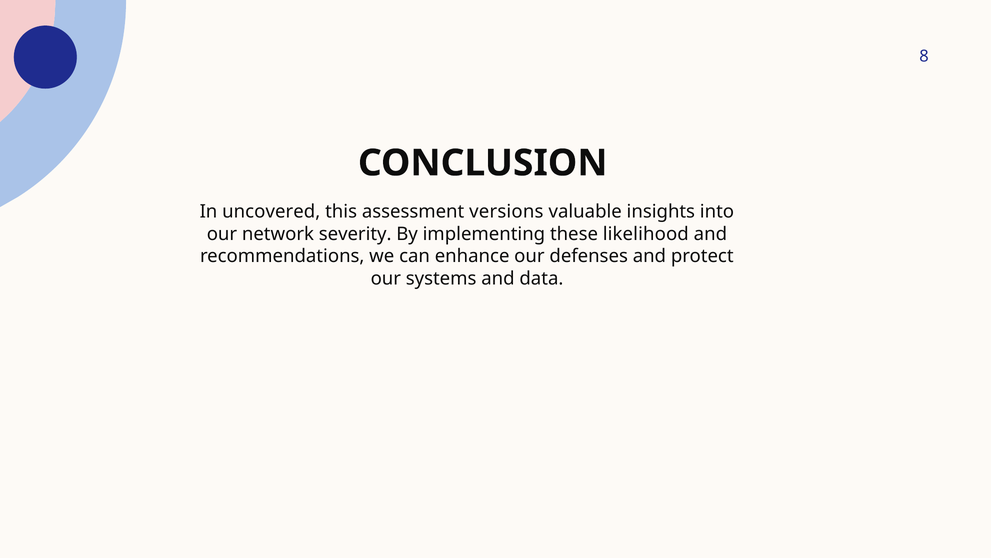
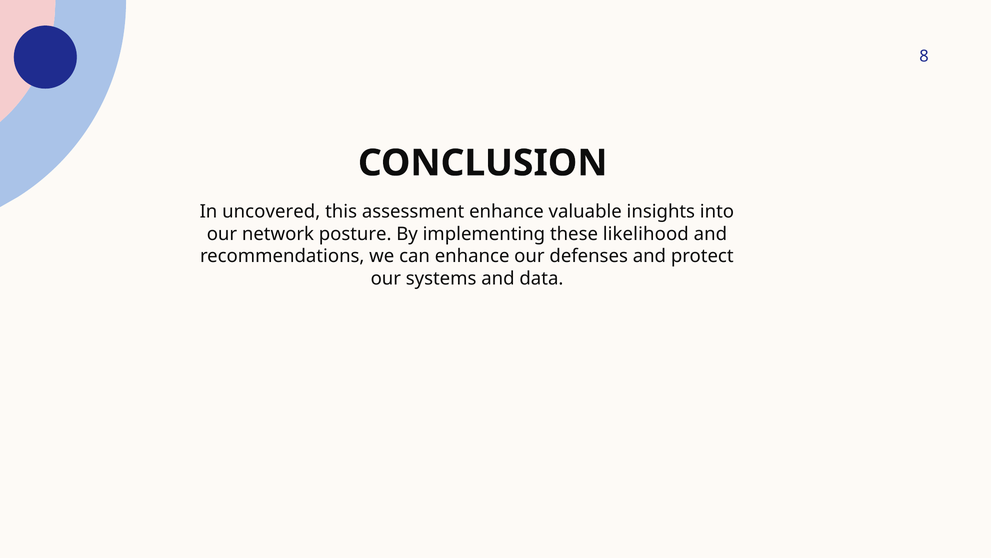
assessment versions: versions -> enhance
severity: severity -> posture
